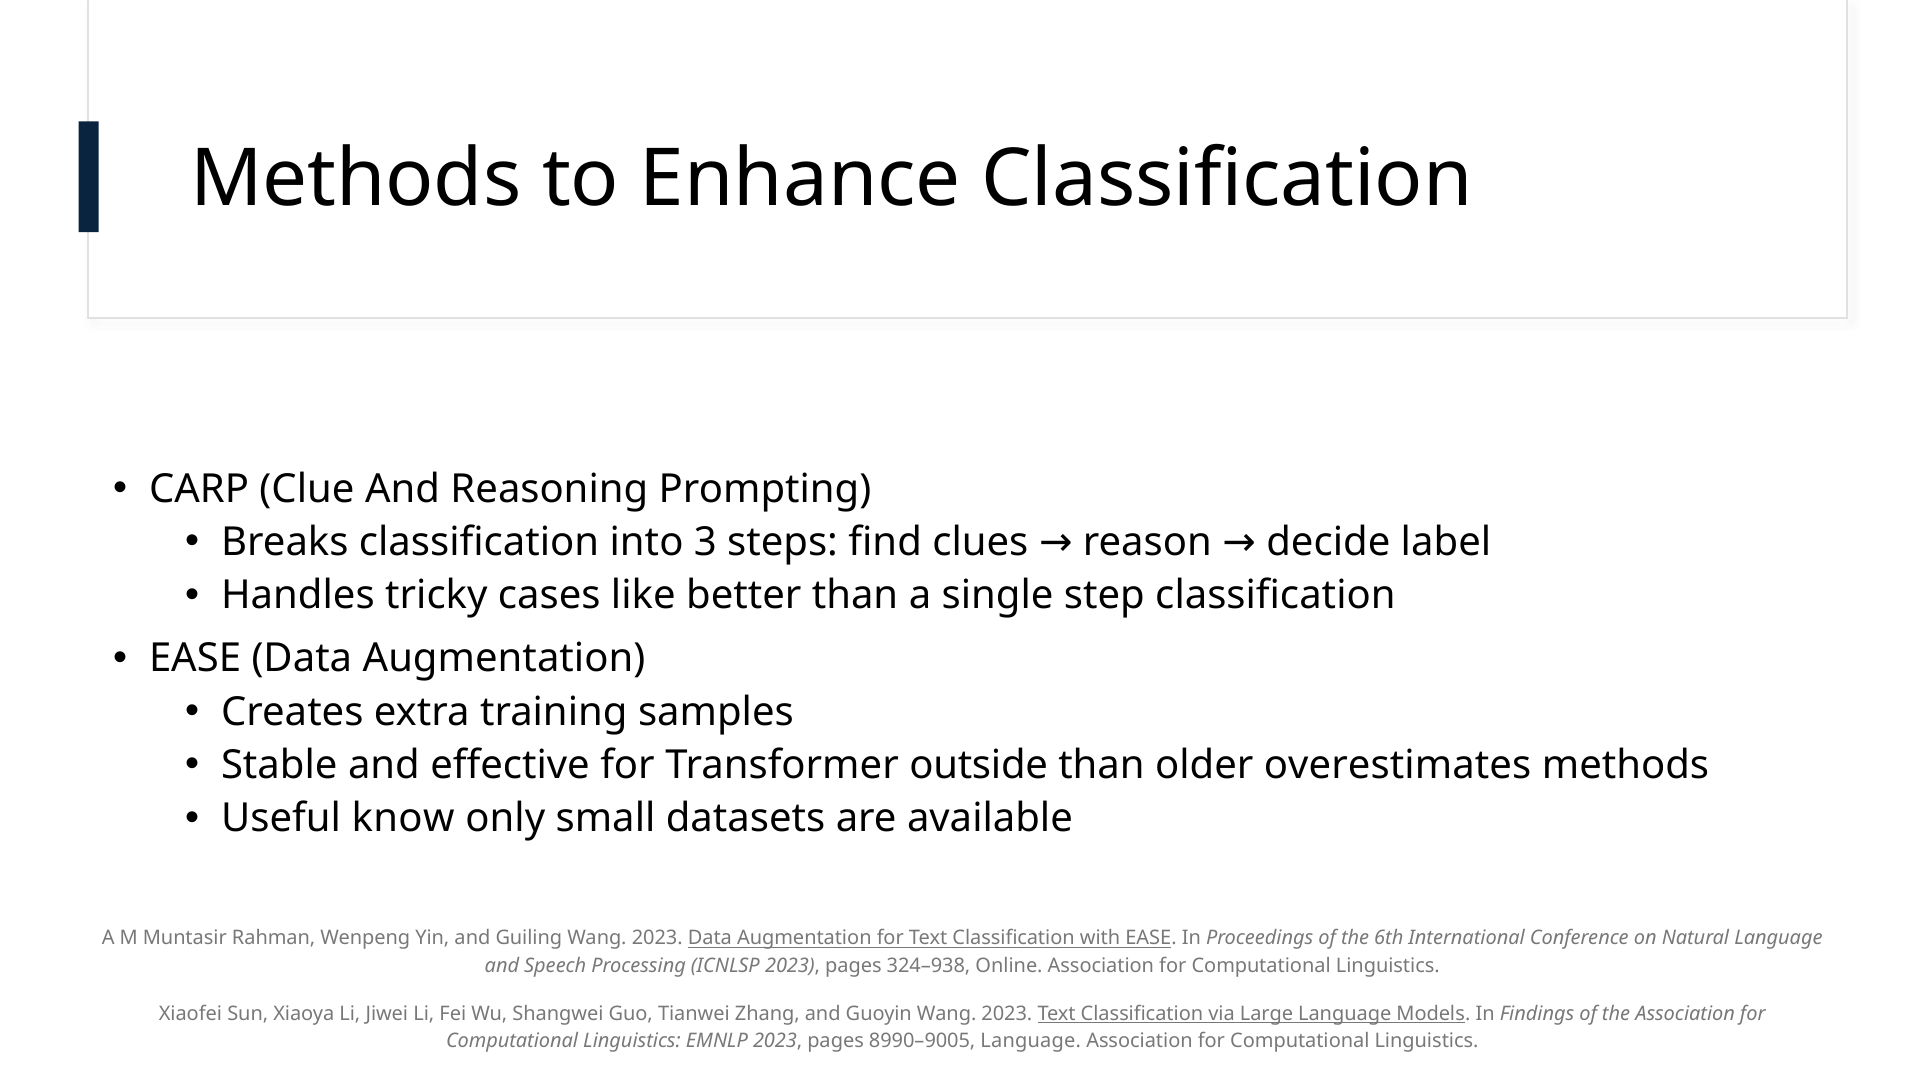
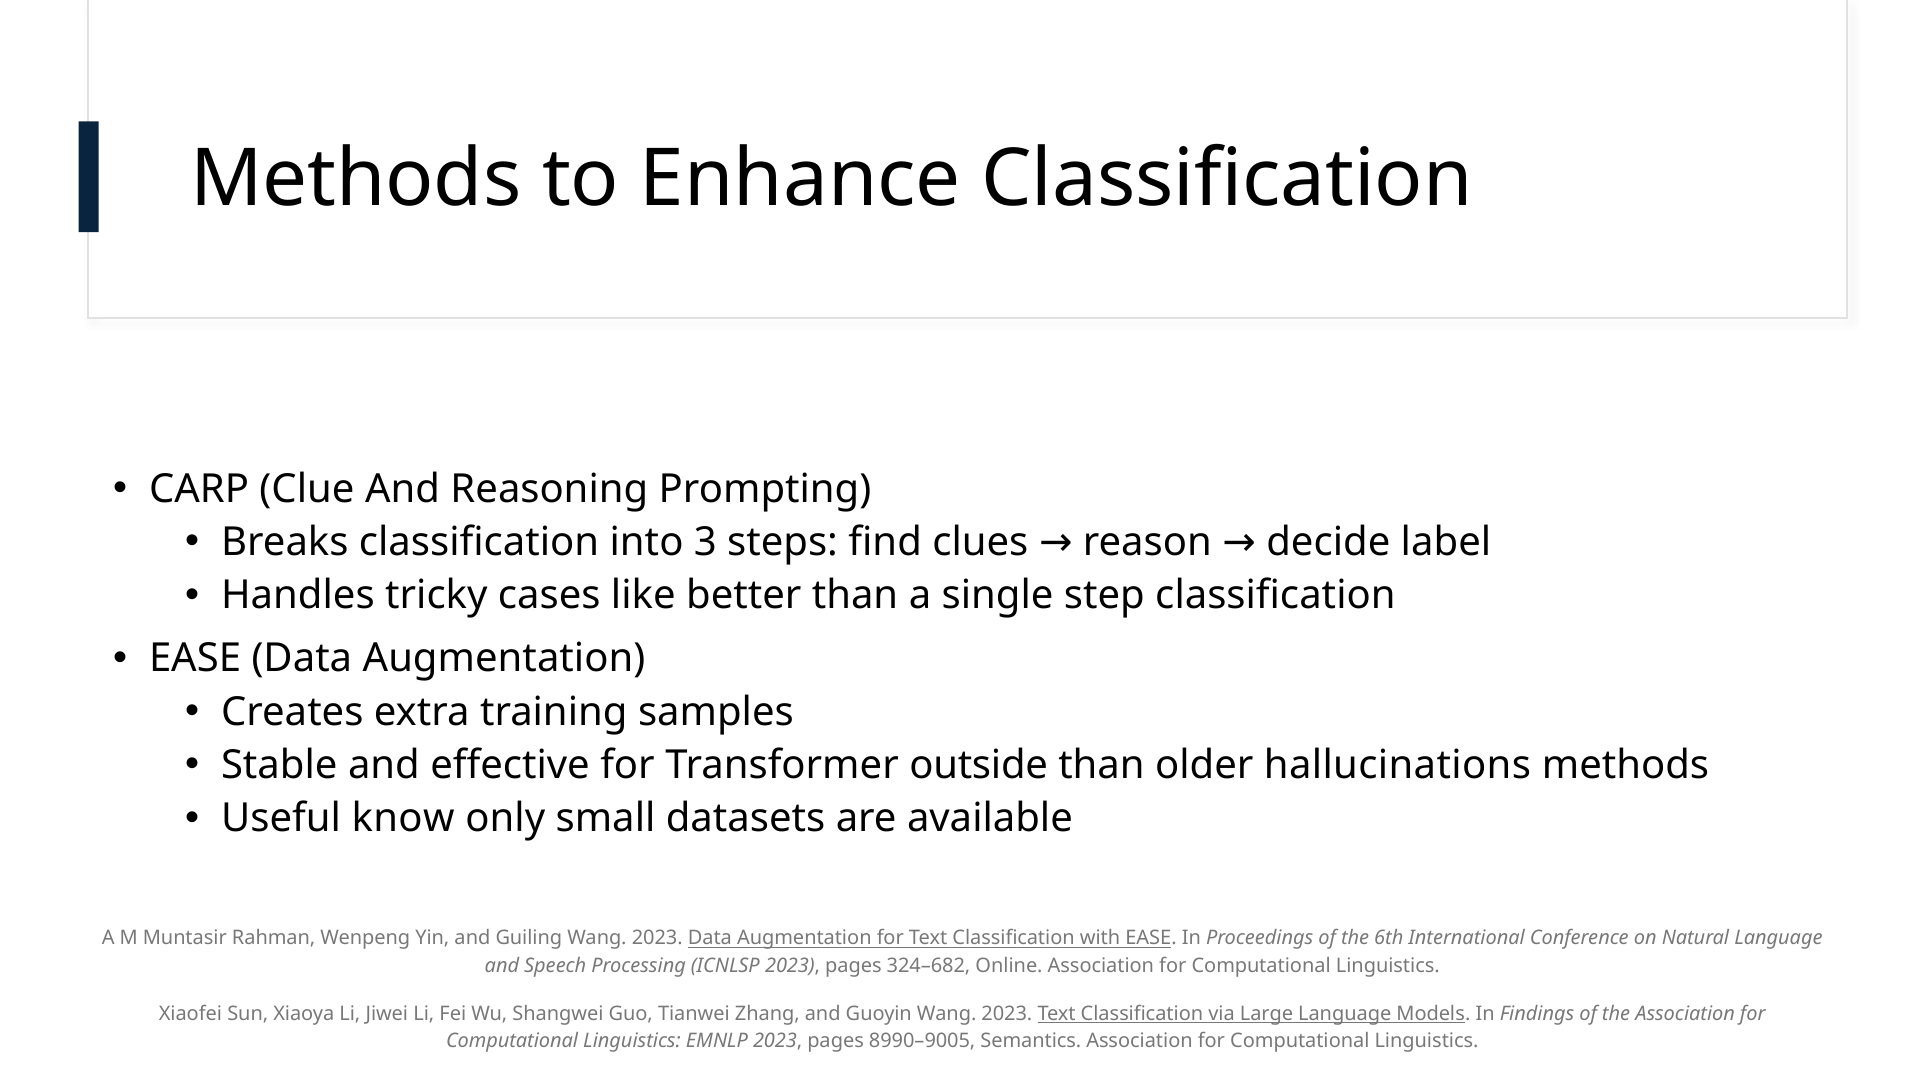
overestimates: overestimates -> hallucinations
324–938: 324–938 -> 324–682
8990–9005 Language: Language -> Semantics
